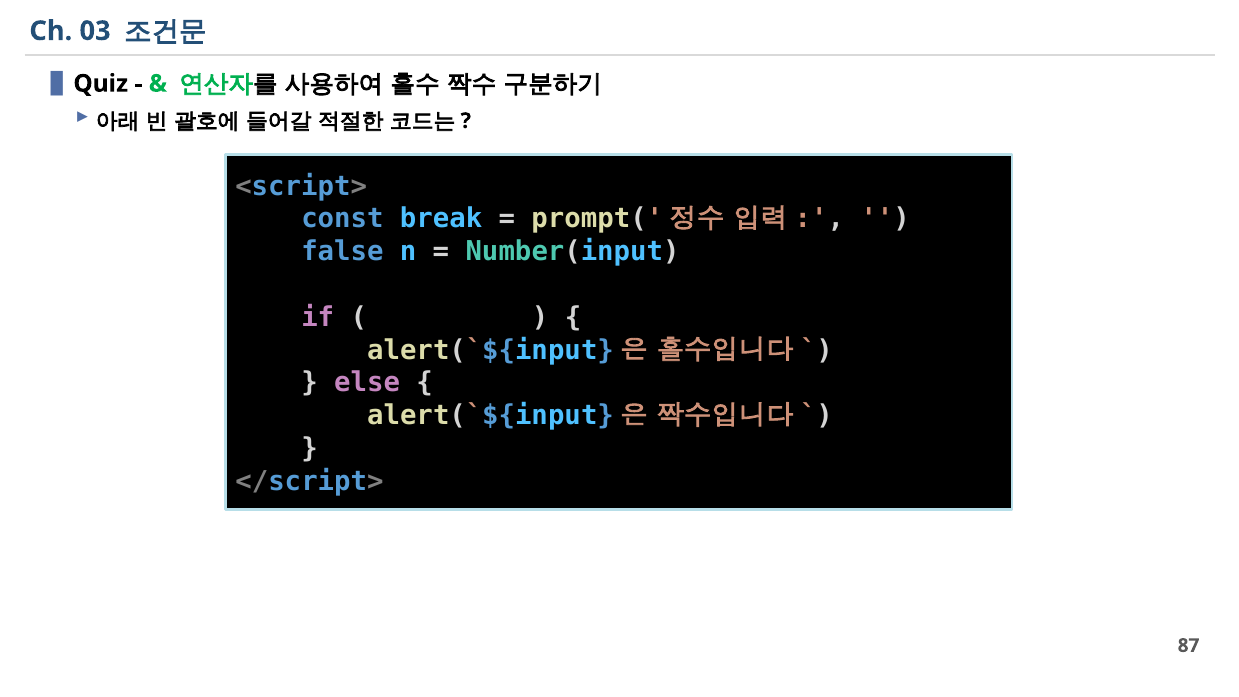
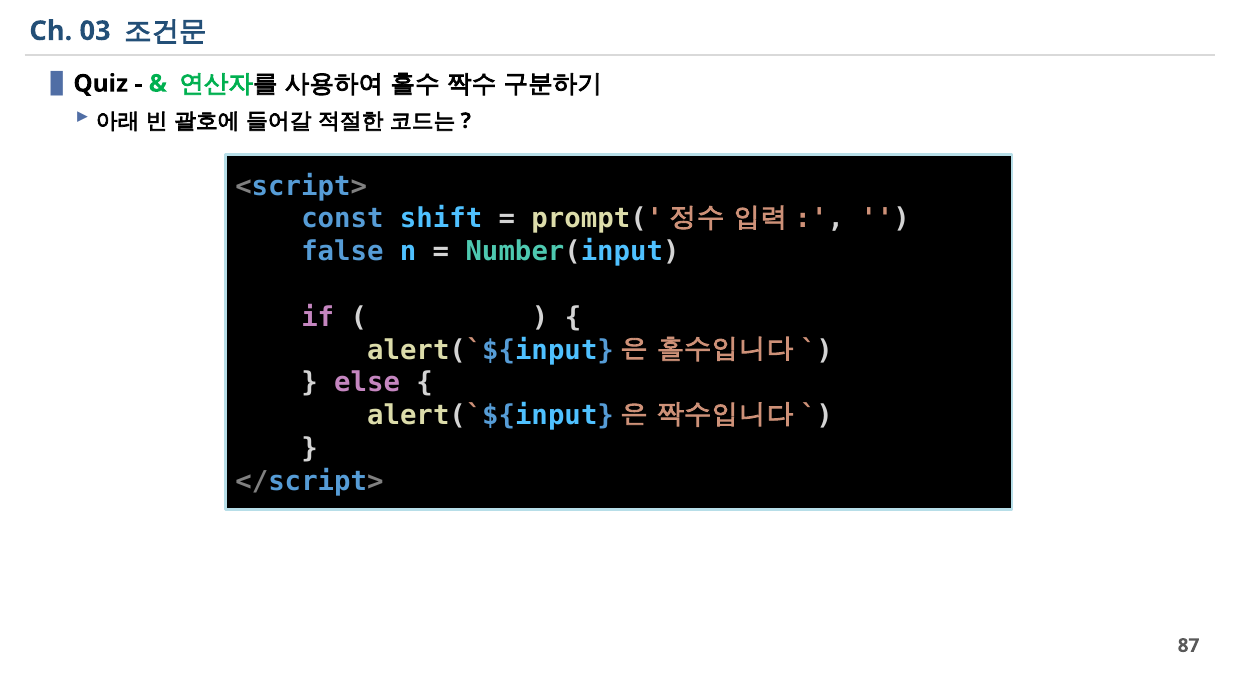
break: break -> shift
